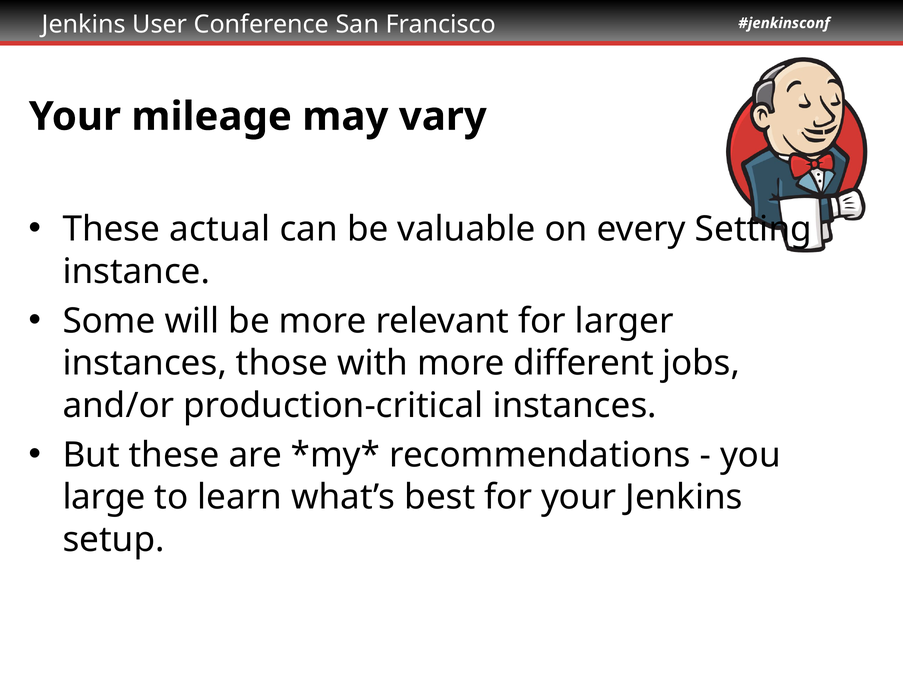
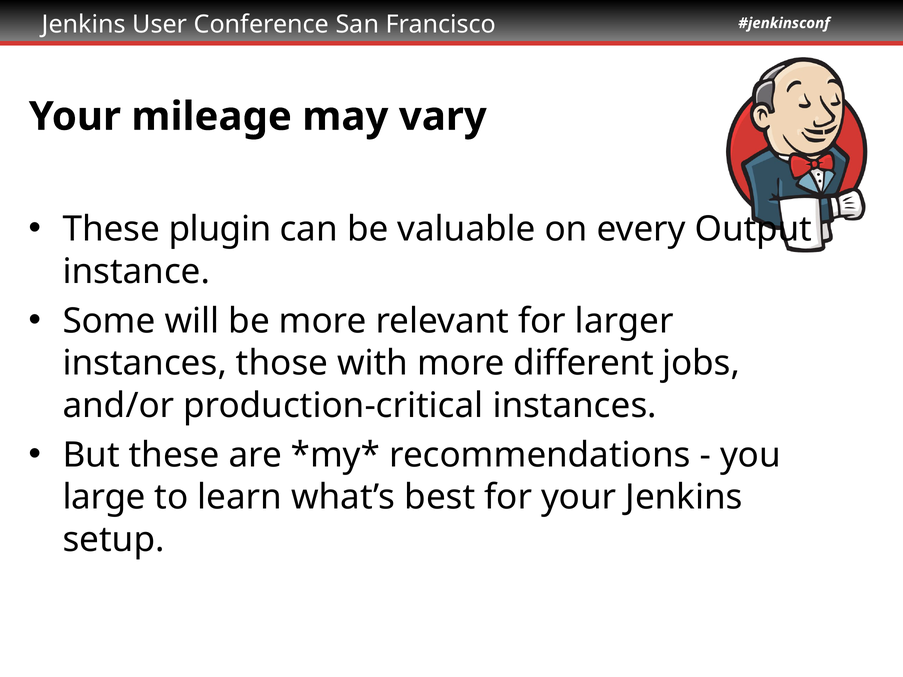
actual: actual -> plugin
Setting: Setting -> Output
